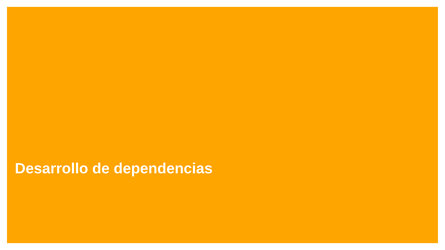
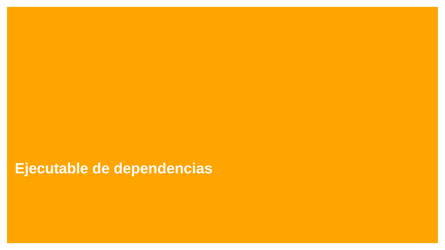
Desarrollo: Desarrollo -> Ejecutable
